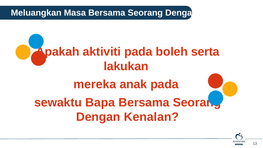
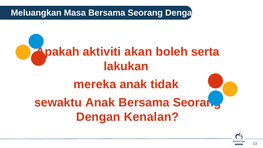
aktiviti pada: pada -> akan
anak pada: pada -> tidak
sewaktu Bapa: Bapa -> Anak
